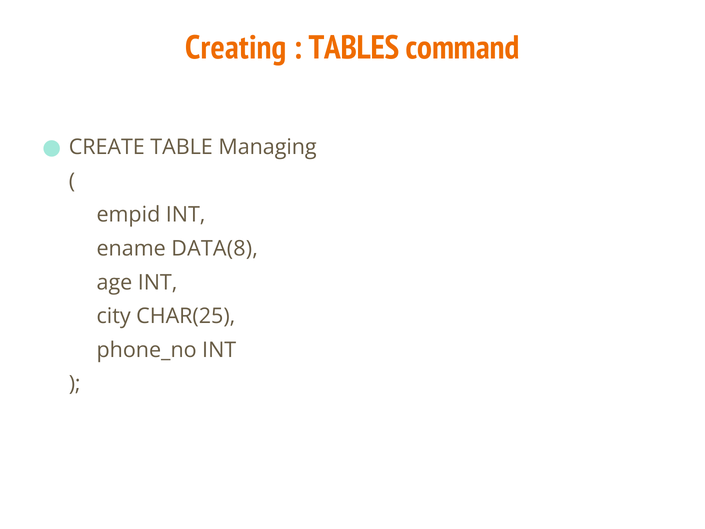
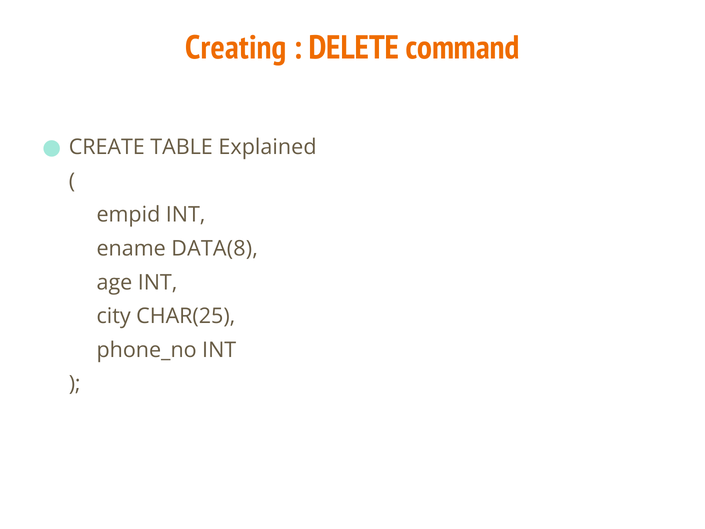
TABLES: TABLES -> DELETE
Managing: Managing -> Explained
